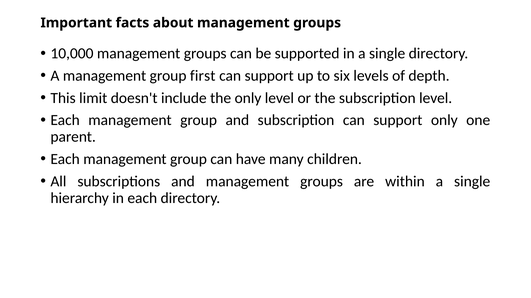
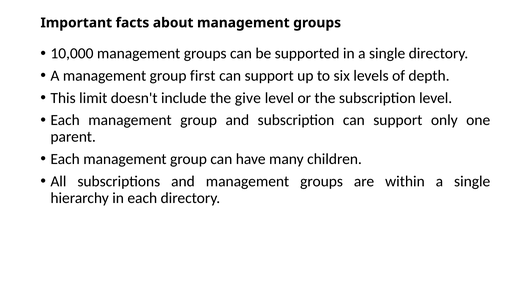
the only: only -> give
